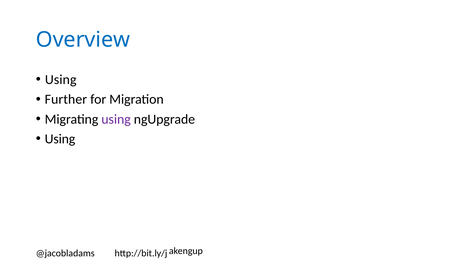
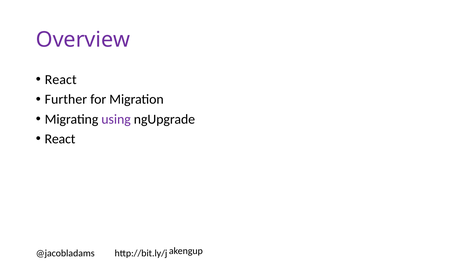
Overview colour: blue -> purple
Using at (61, 80): Using -> React
Using at (60, 139): Using -> React
